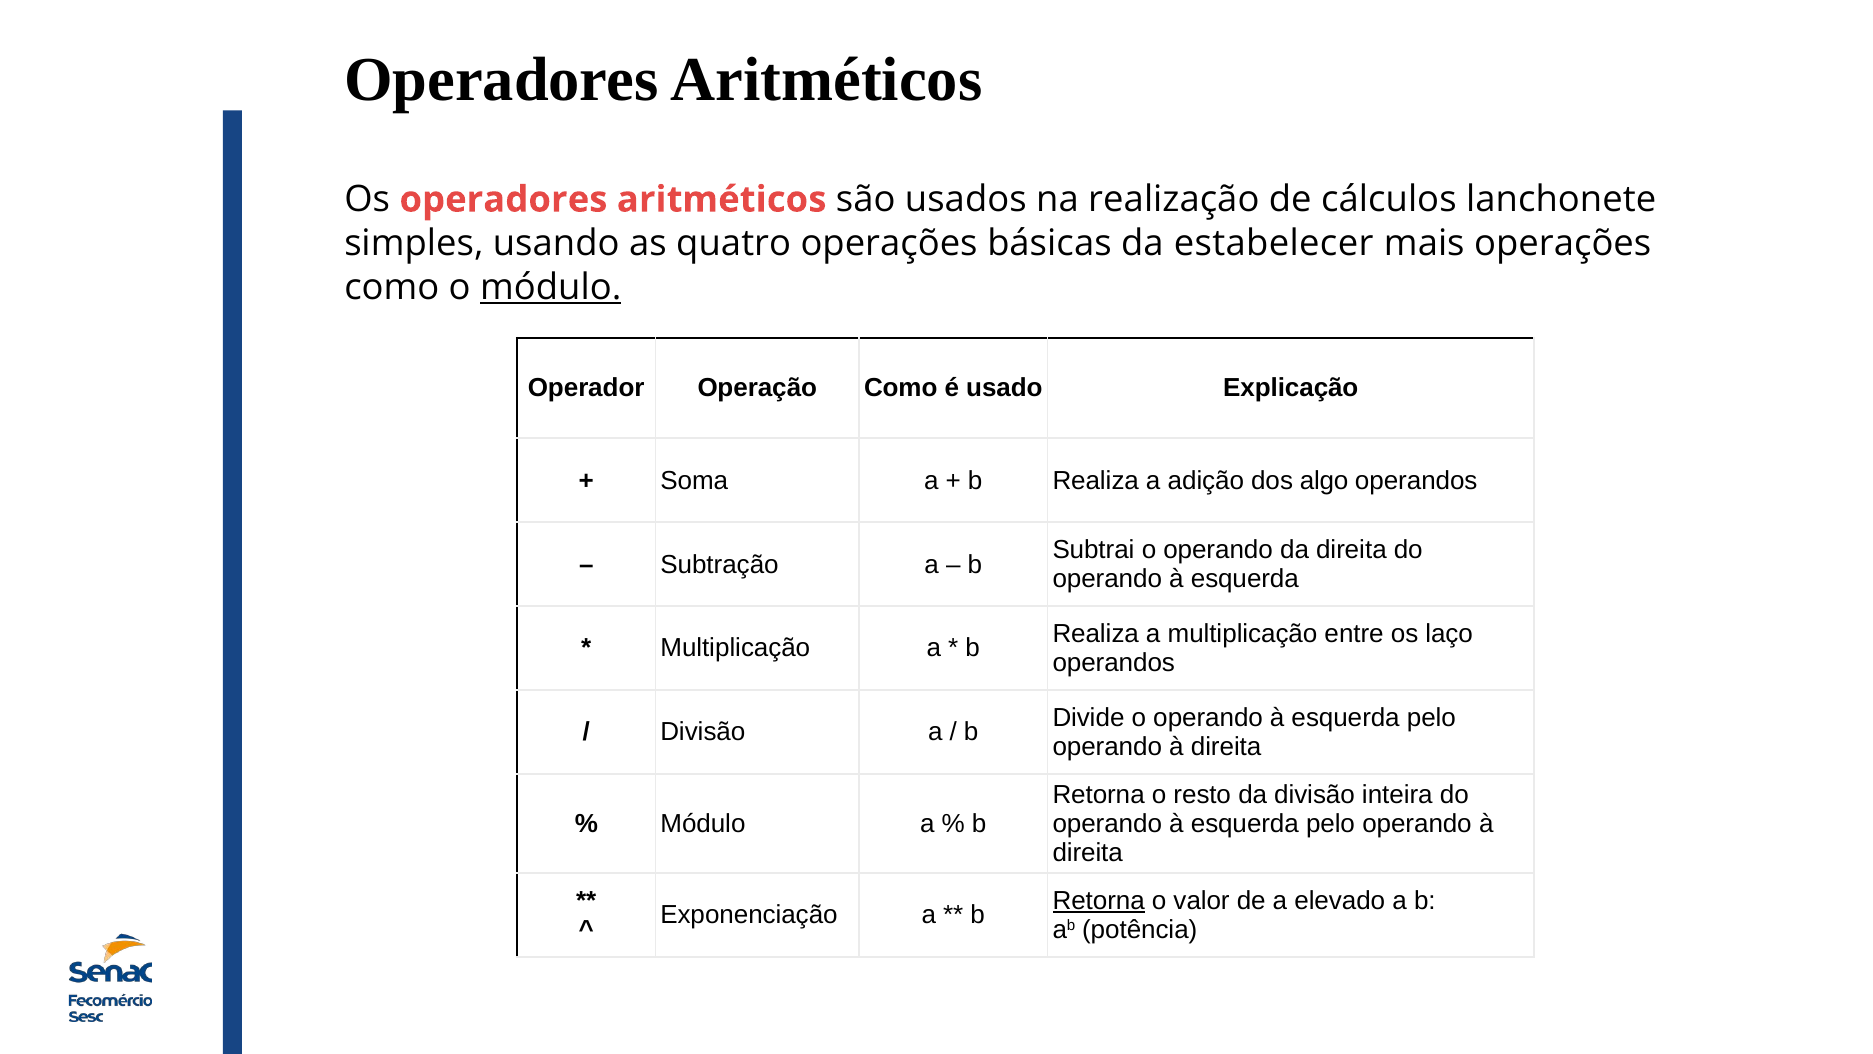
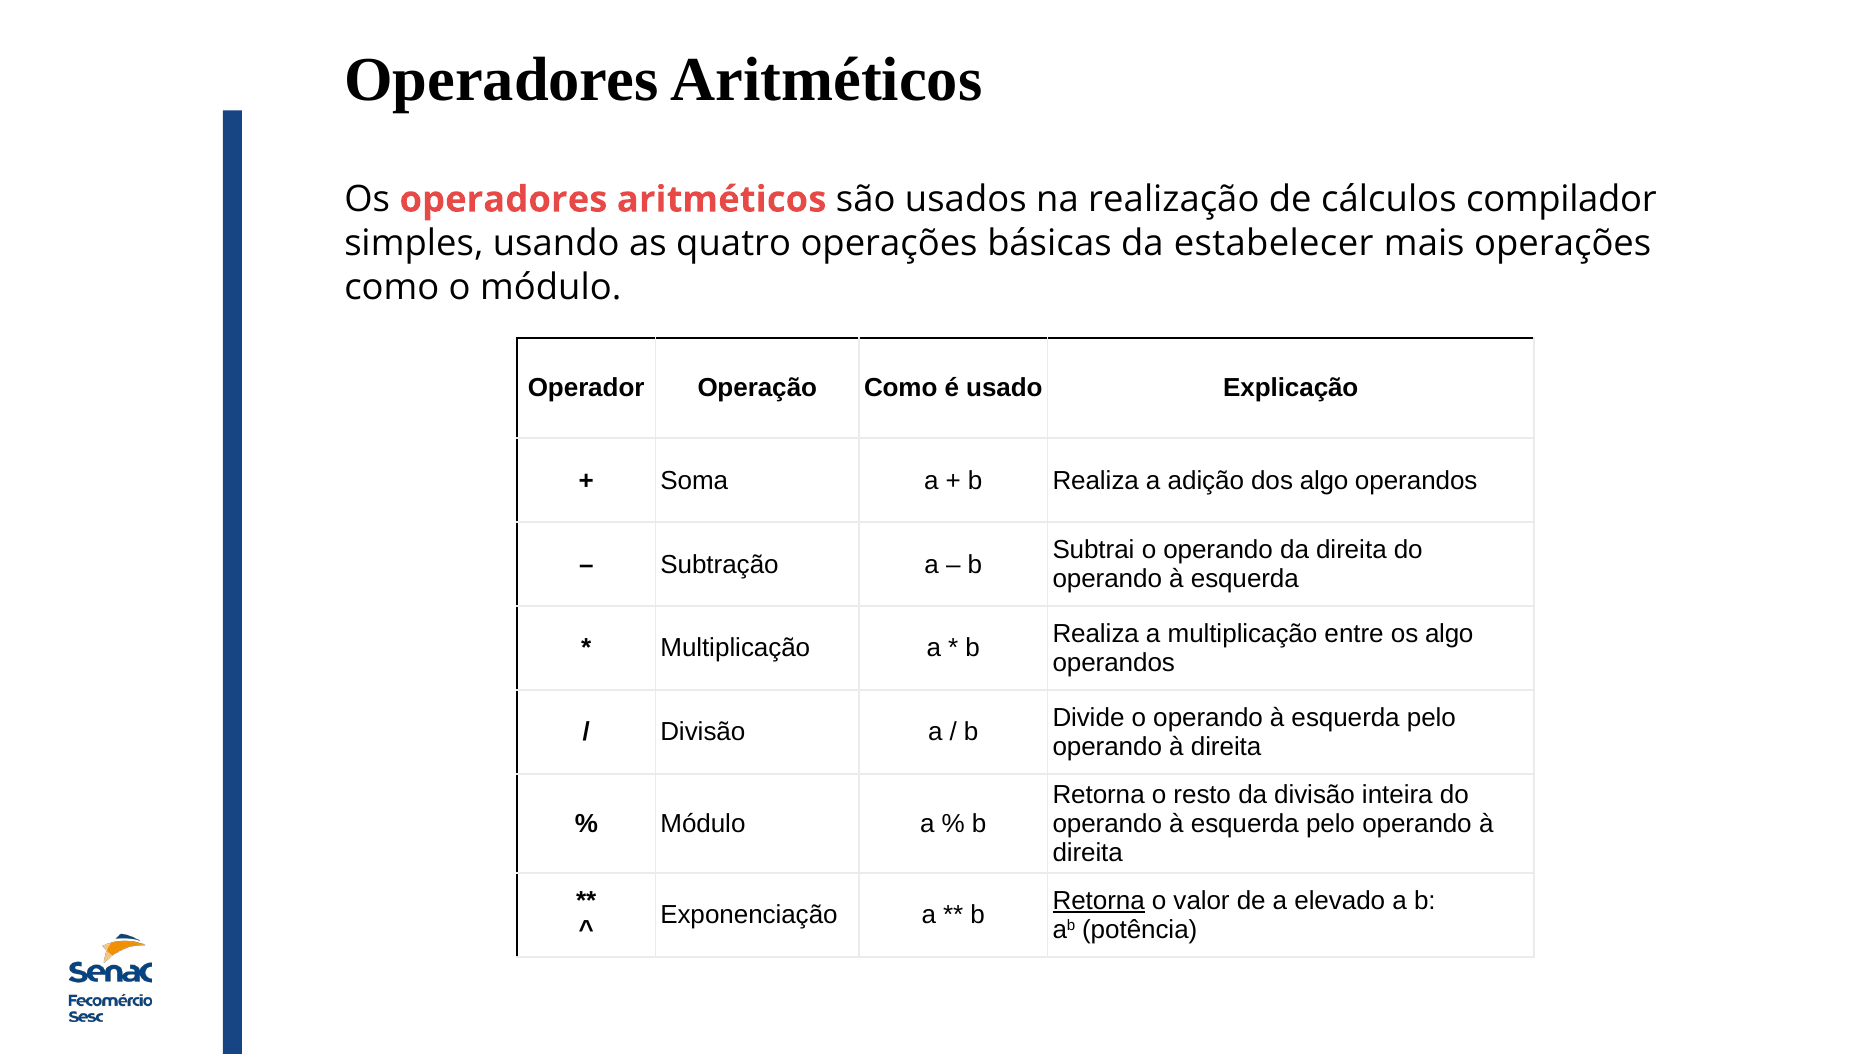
lanchonete: lanchonete -> compilador
módulo at (551, 287) underline: present -> none
os laço: laço -> algo
